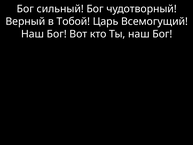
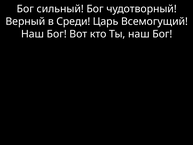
Тобой: Тобой -> Среди
